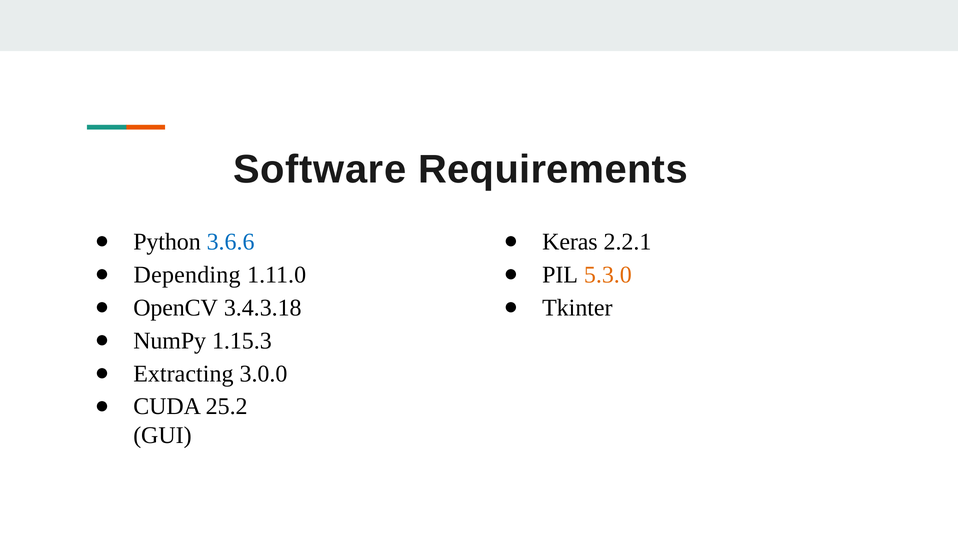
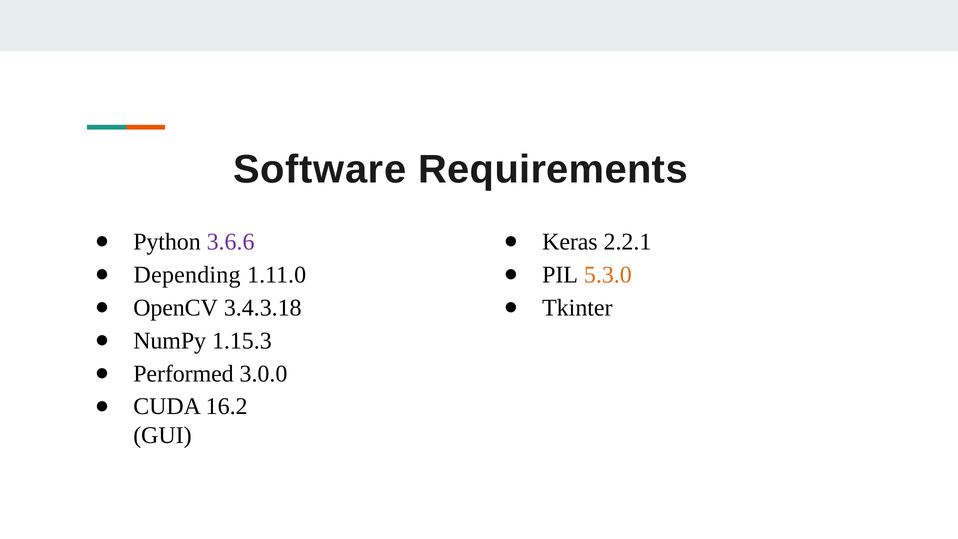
3.6.6 colour: blue -> purple
Extracting: Extracting -> Performed
25.2: 25.2 -> 16.2
